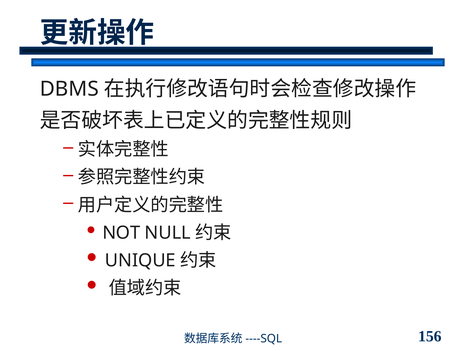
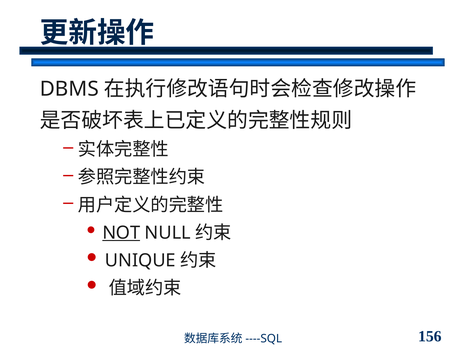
NOT underline: none -> present
